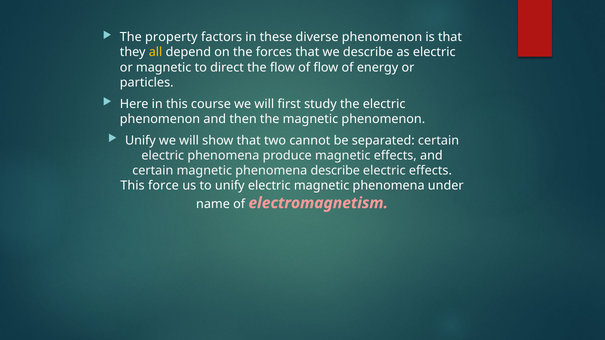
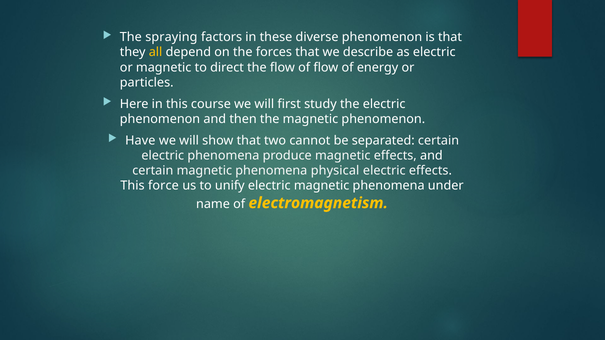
property: property -> spraying
Unify at (140, 141): Unify -> Have
phenomena describe: describe -> physical
electromagnetism colour: pink -> yellow
